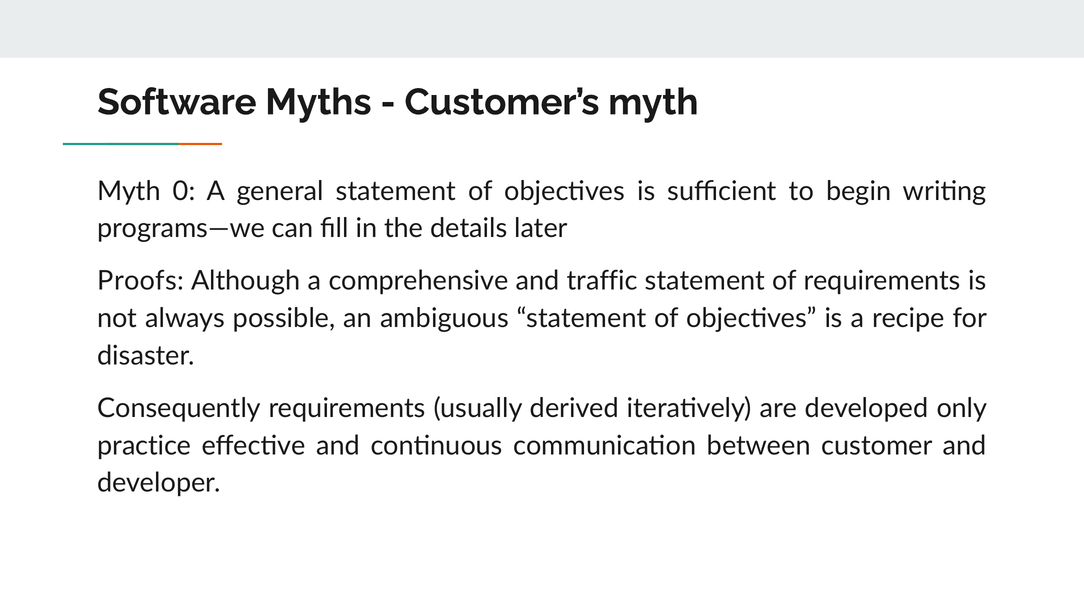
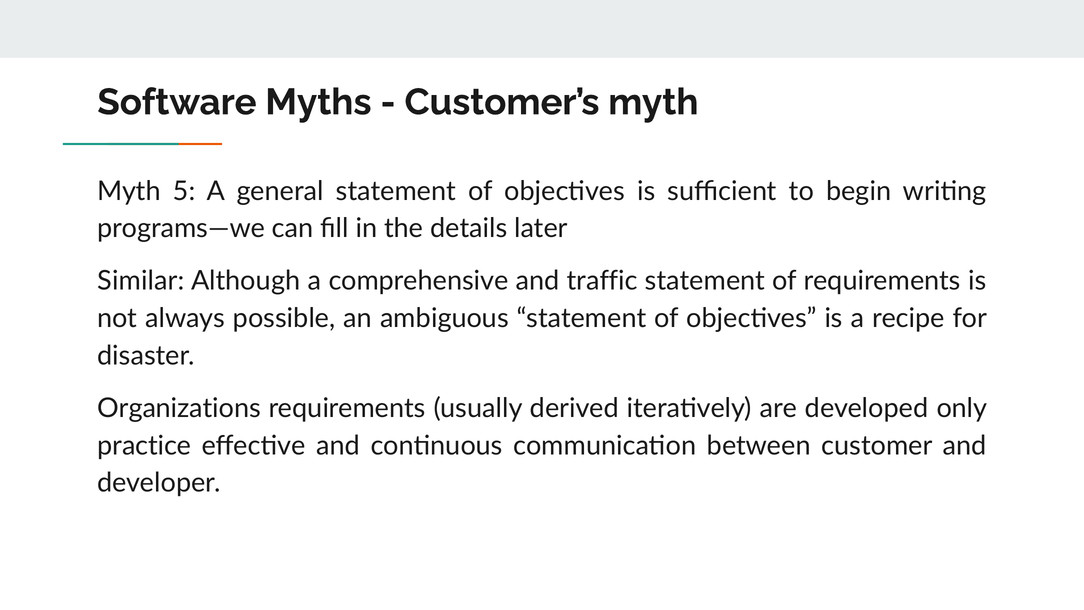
0: 0 -> 5
Proofs: Proofs -> Similar
Consequently: Consequently -> Organizations
